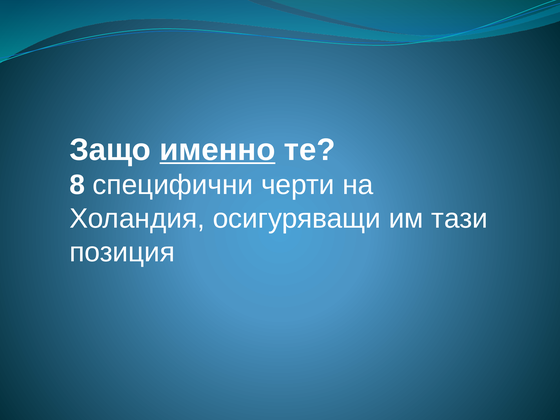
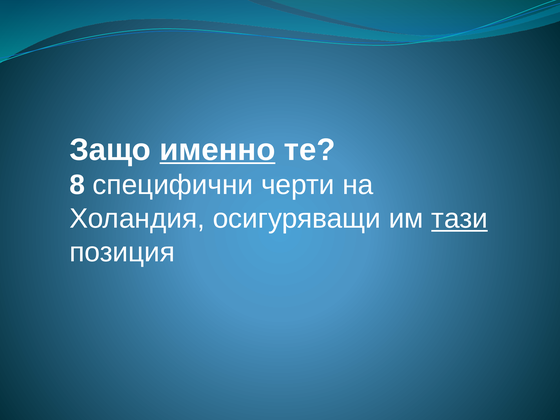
тази underline: none -> present
